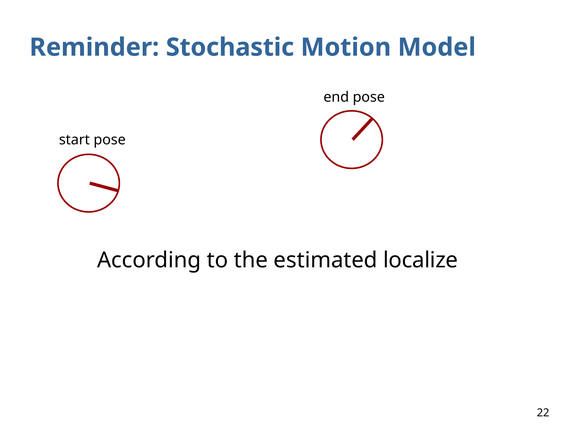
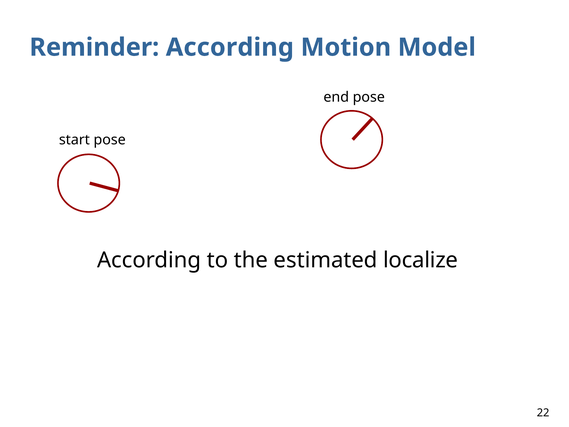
Reminder Stochastic: Stochastic -> According
